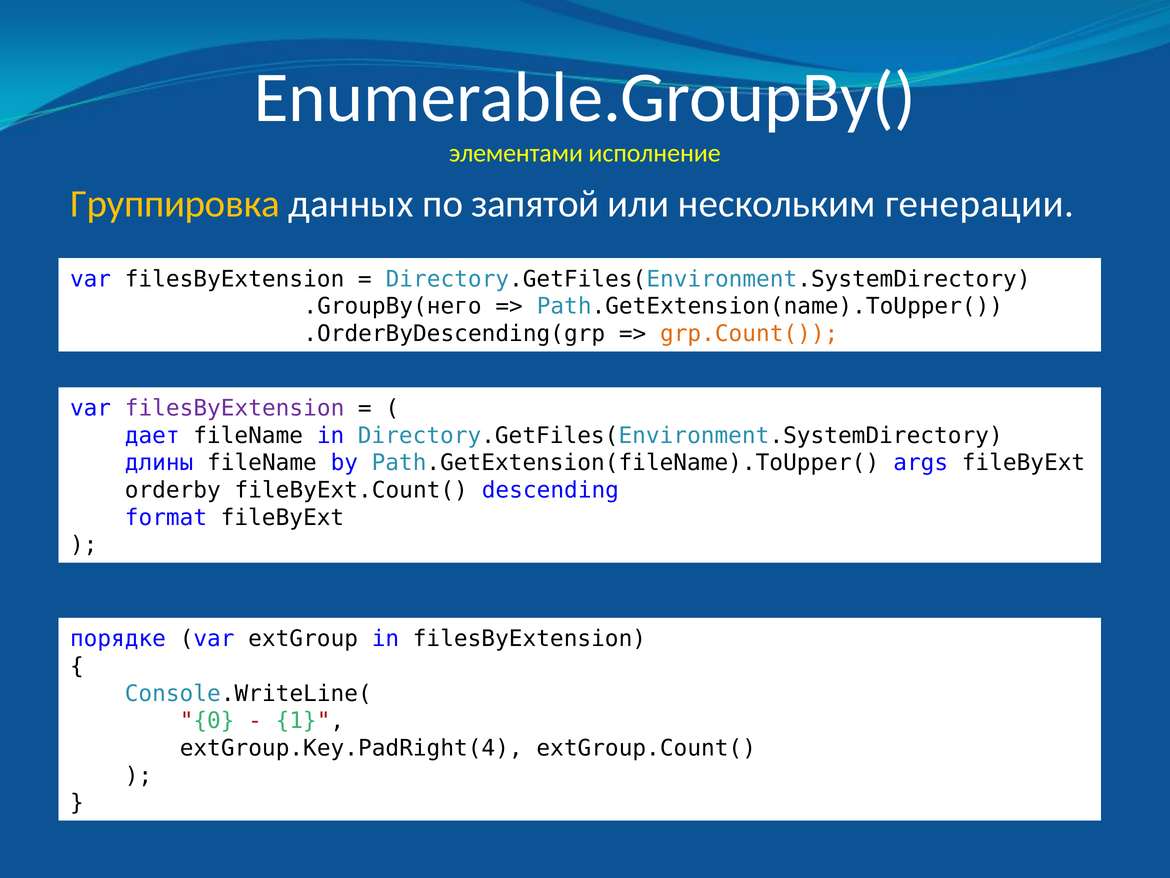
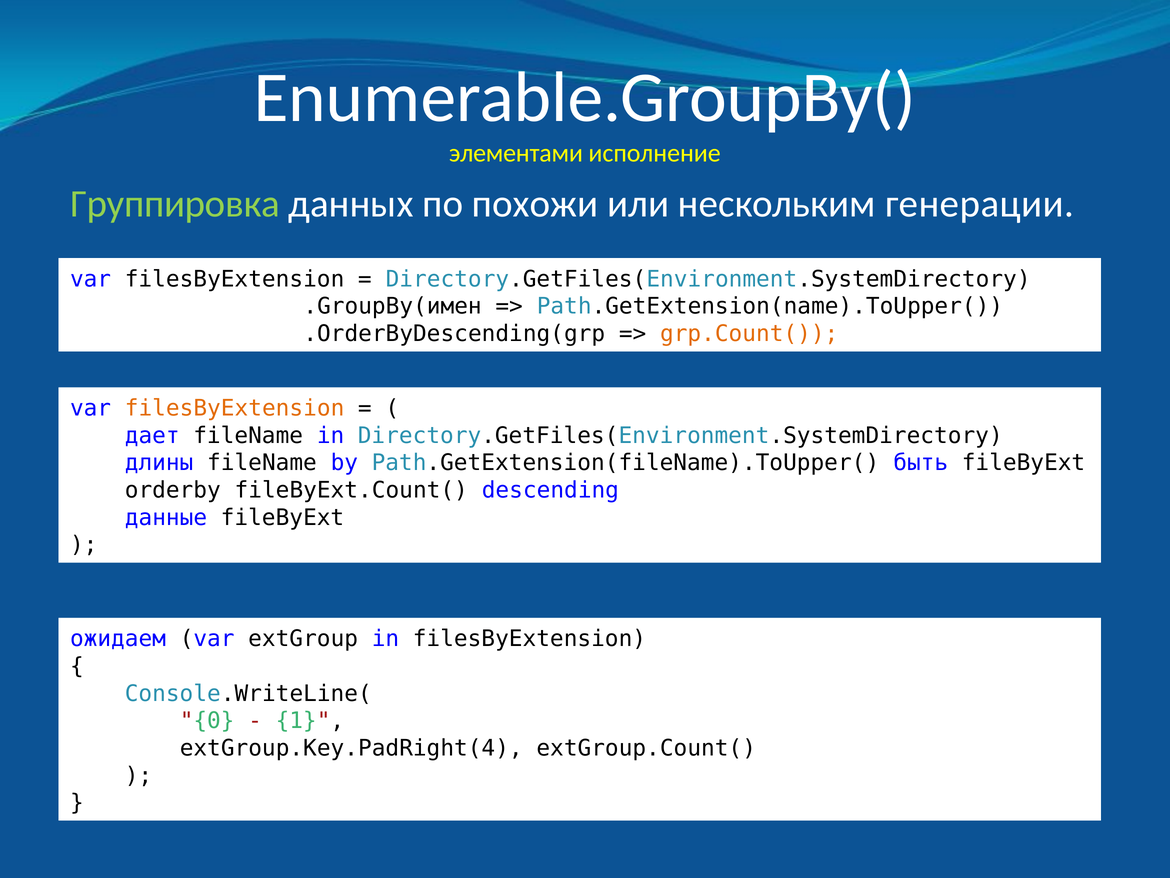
Группировка colour: yellow -> light green
запятой: запятой -> похожи
.GroupBy(него: .GroupBy(него -> .GroupBy(имен
filesByExtension at (235, 408) colour: purple -> orange
args: args -> быть
format: format -> данные
порядке: порядке -> ожидаем
